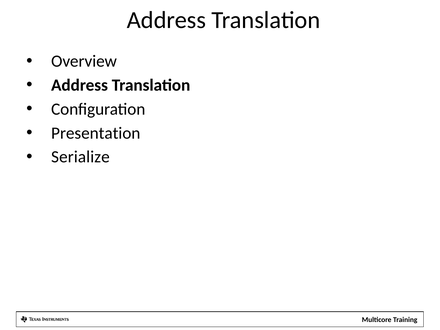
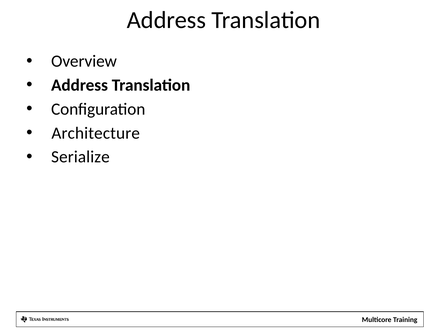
Presentation: Presentation -> Architecture
